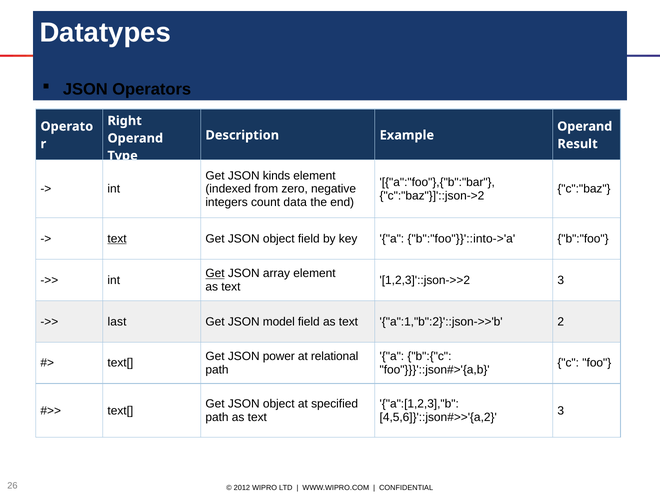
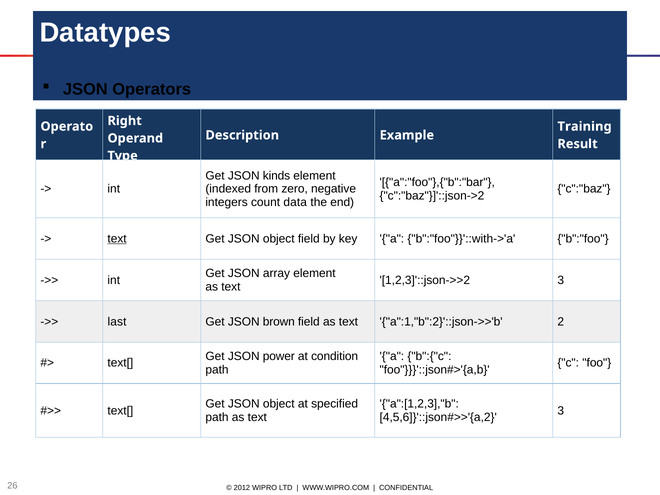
Operand at (585, 126): Operand -> Training
b":"foo"}}'::into->'a: b":"foo"}}'::into->'a -> b":"foo"}}'::with->'a
Get at (215, 273) underline: present -> none
model: model -> brown
relational: relational -> condition
